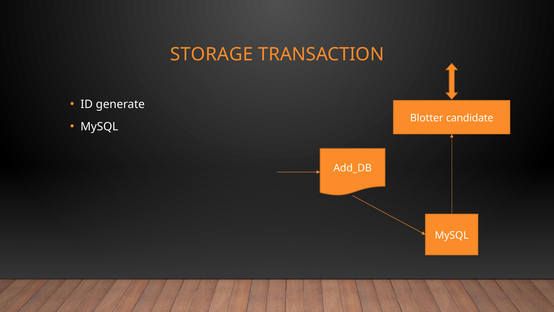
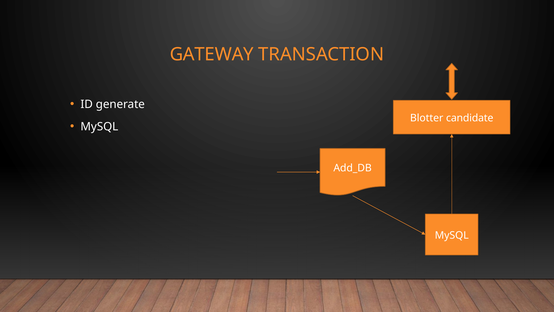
STORAGE: STORAGE -> GATEWAY
